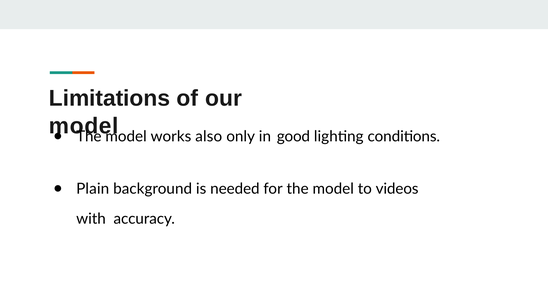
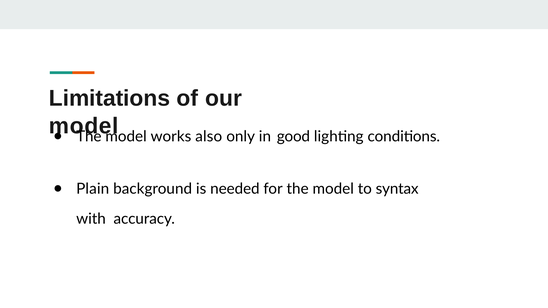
videos: videos -> syntax
